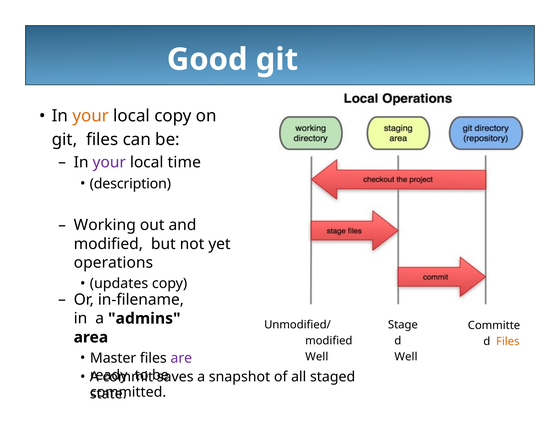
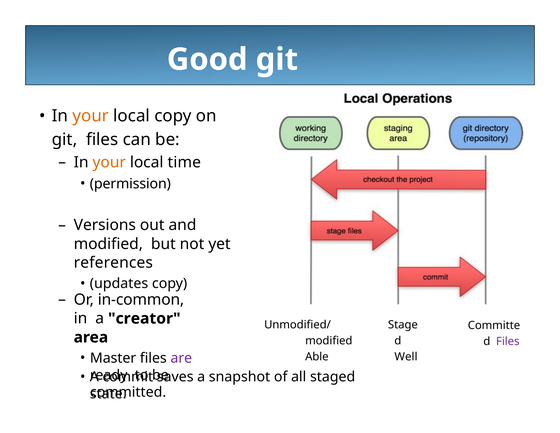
your at (109, 162) colour: purple -> orange
description: description -> permission
Working: Working -> Versions
operations: operations -> references
in-filename: in-filename -> in-common
admins: admins -> creator
Files at (508, 341) colour: orange -> purple
Well at (317, 357): Well -> Able
